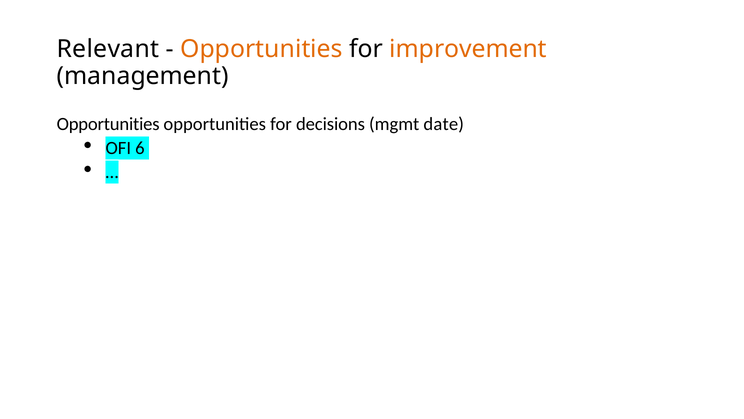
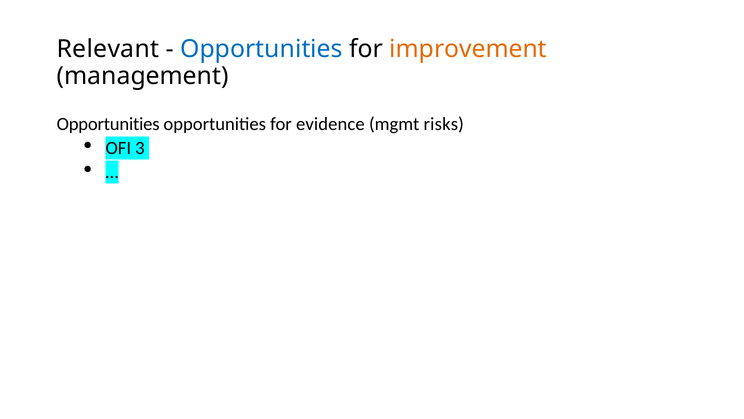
Opportunities at (262, 49) colour: orange -> blue
decisions: decisions -> evidence
date: date -> risks
6: 6 -> 3
